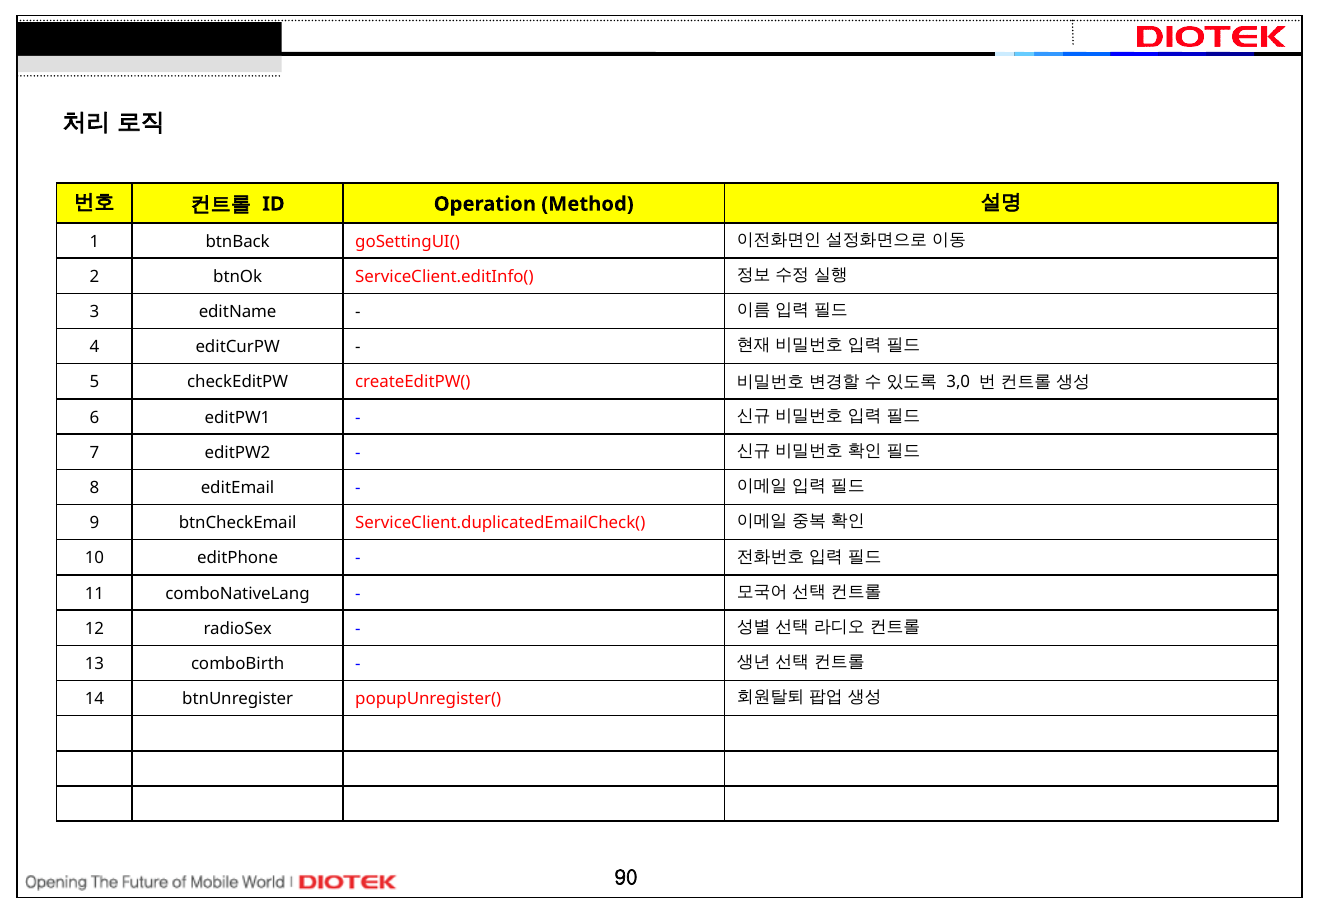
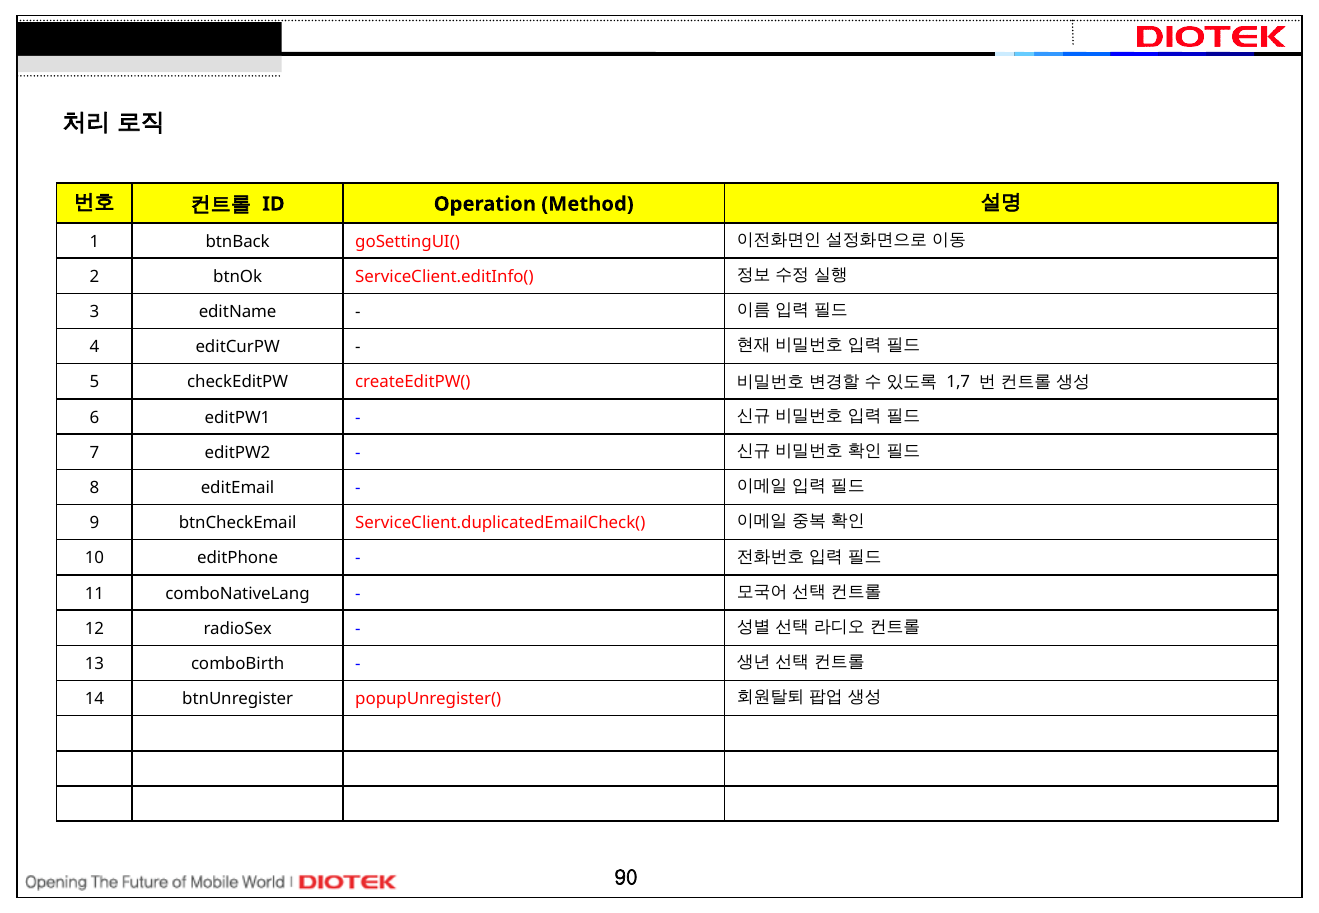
3,0: 3,0 -> 1,7
